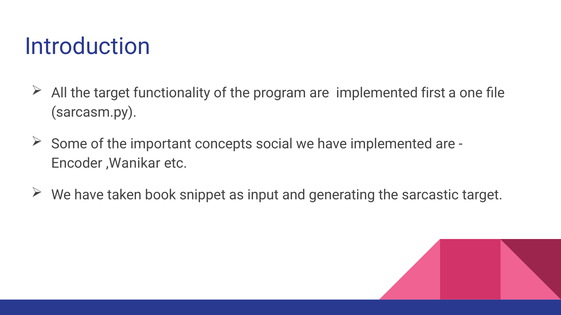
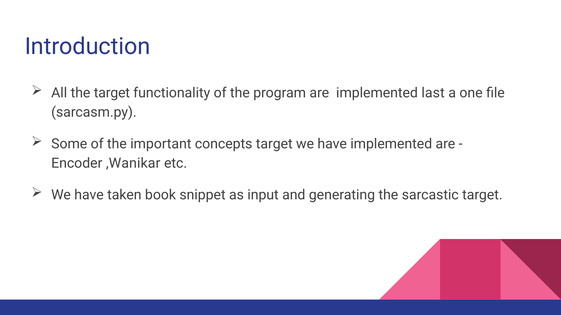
first: first -> last
concepts social: social -> target
